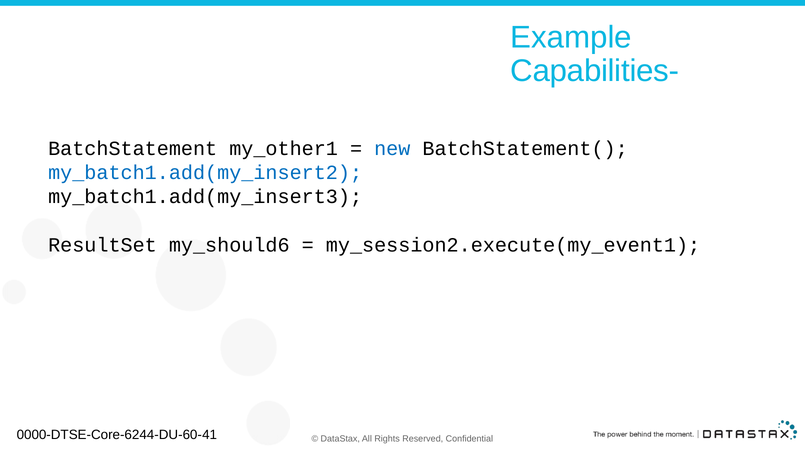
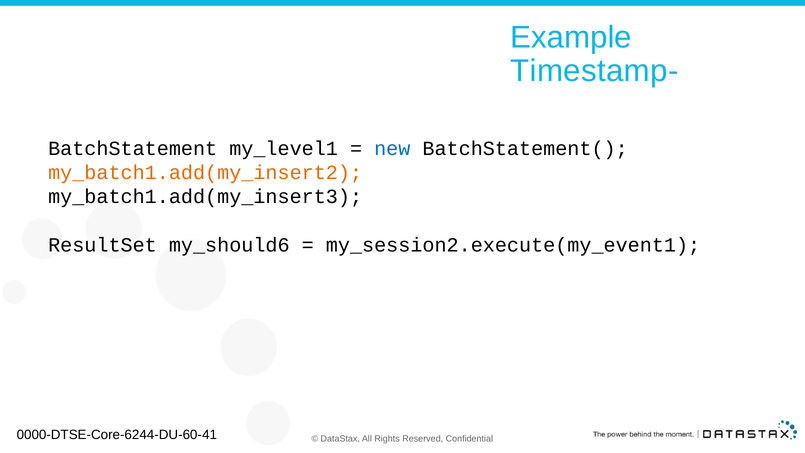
Capabilities-: Capabilities- -> Timestamp-
my_other1: my_other1 -> my_level1
my_batch1.add(my_insert2 colour: blue -> orange
